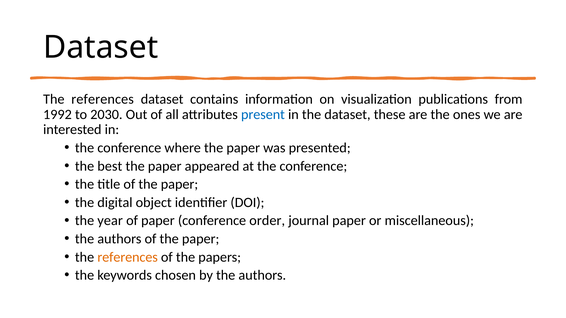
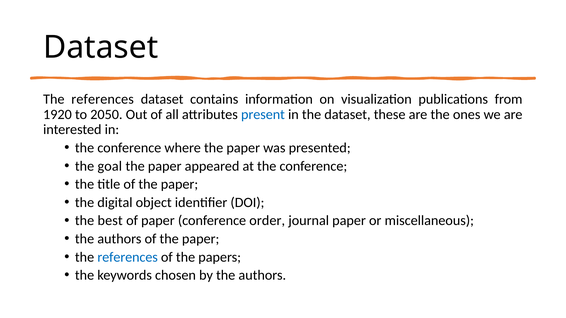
1992: 1992 -> 1920
2030: 2030 -> 2050
best: best -> goal
year: year -> best
references at (128, 257) colour: orange -> blue
